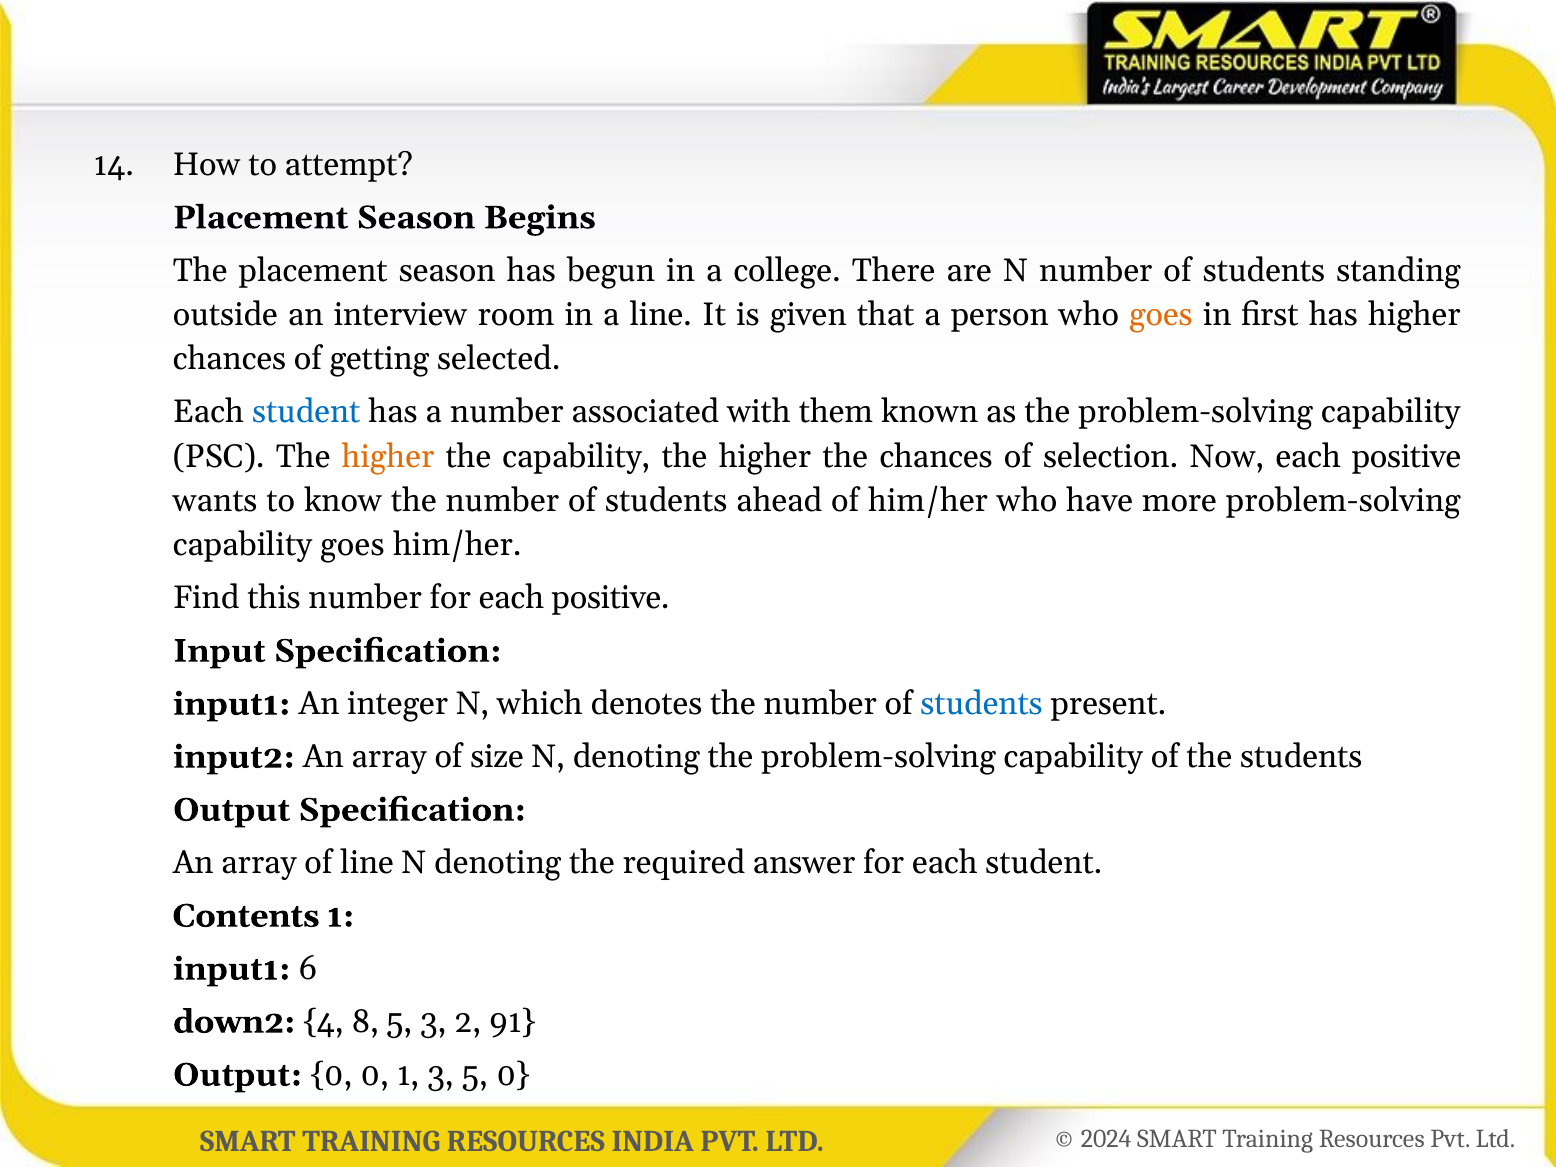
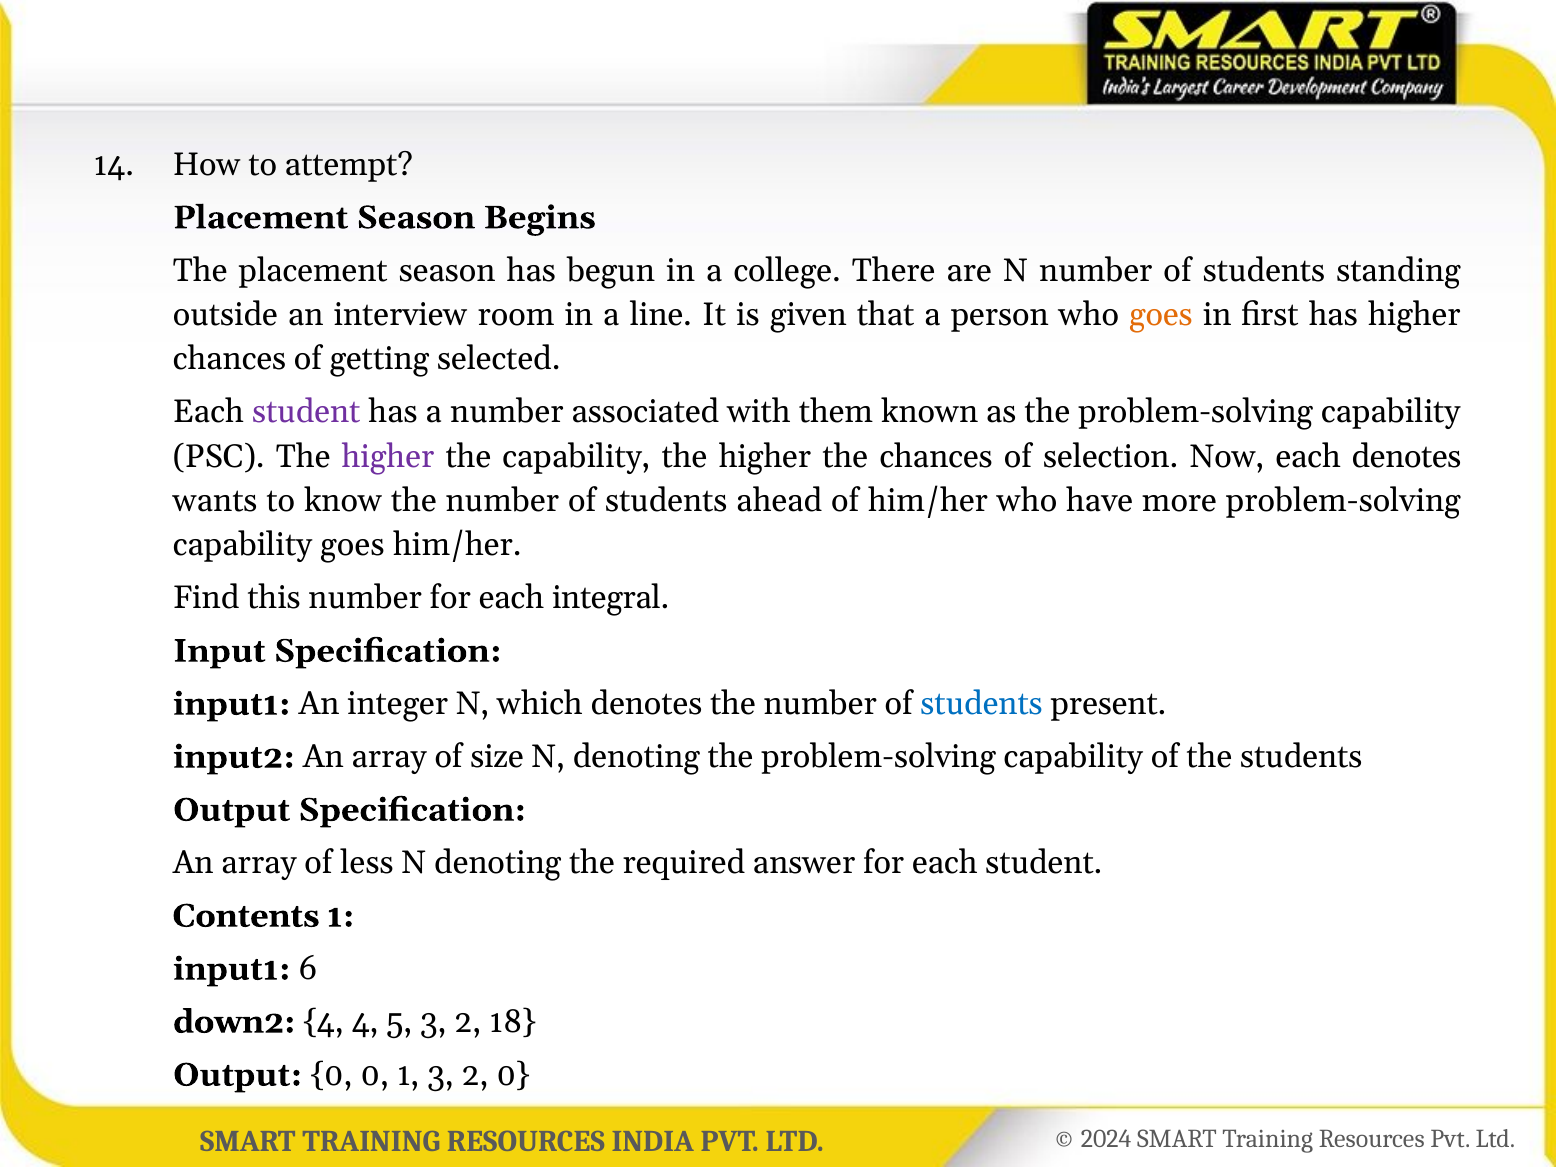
student at (306, 412) colour: blue -> purple
higher at (388, 456) colour: orange -> purple
Now each positive: positive -> denotes
for each positive: positive -> integral
of line: line -> less
4 8: 8 -> 4
91: 91 -> 18
1 3 5: 5 -> 2
